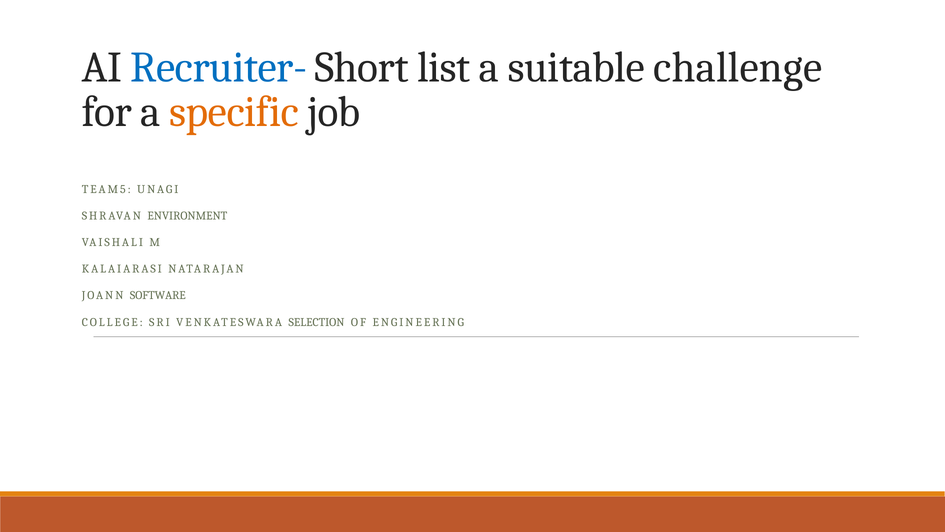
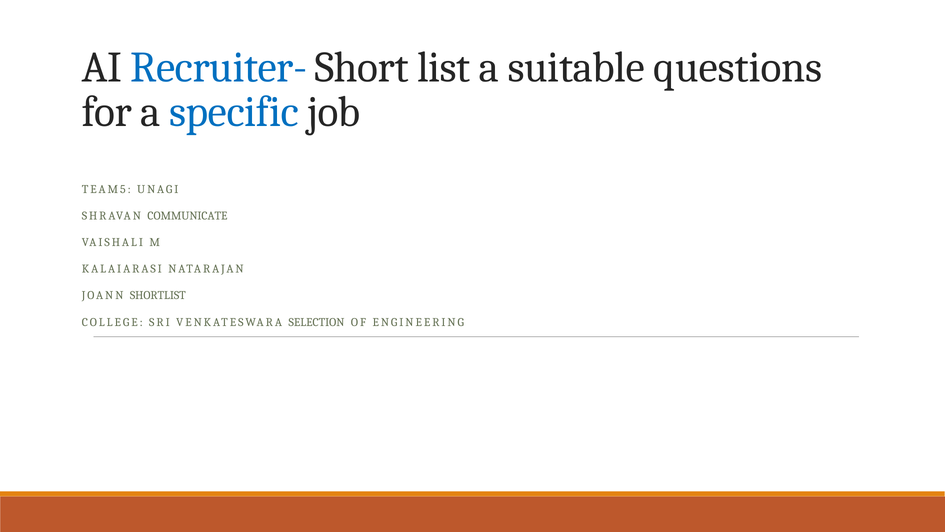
challenge: challenge -> questions
specific colour: orange -> blue
ENVIRONMENT: ENVIRONMENT -> COMMUNICATE
SOFTWARE: SOFTWARE -> SHORTLIST
